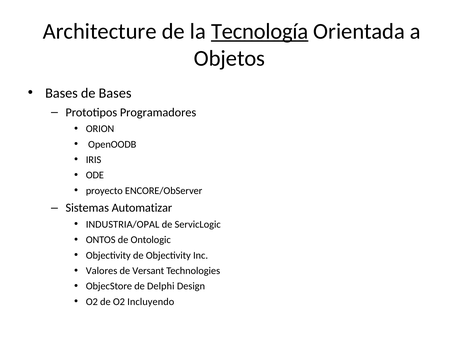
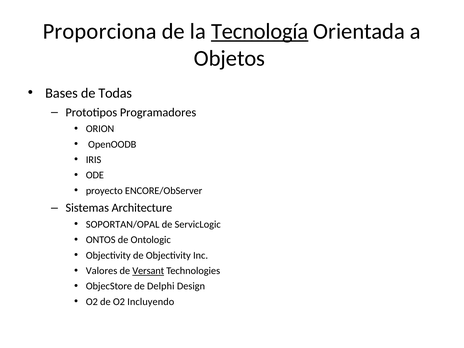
Architecture: Architecture -> Proporciona
de Bases: Bases -> Todas
Automatizar: Automatizar -> Architecture
INDUSTRIA/OPAL: INDUSTRIA/OPAL -> SOPORTAN/OPAL
Versant underline: none -> present
